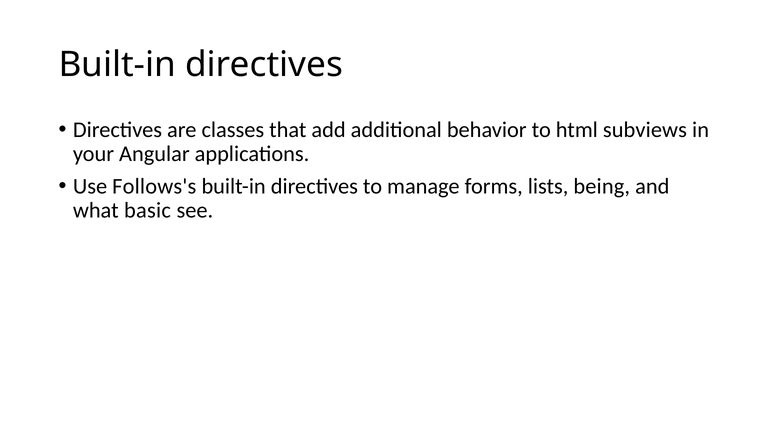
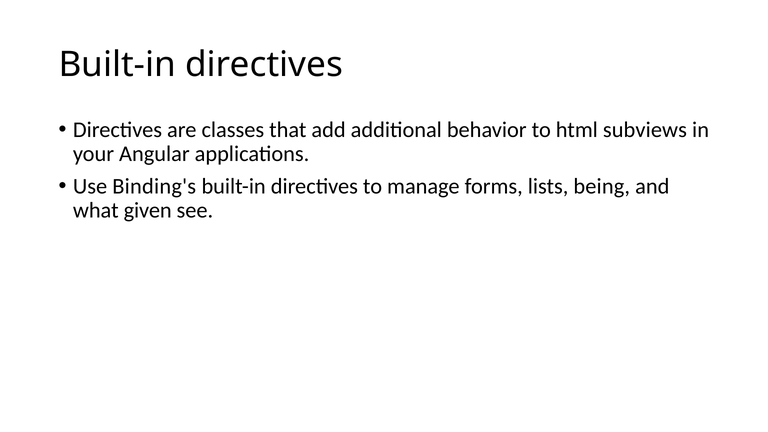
Follows's: Follows's -> Binding's
basic: basic -> given
